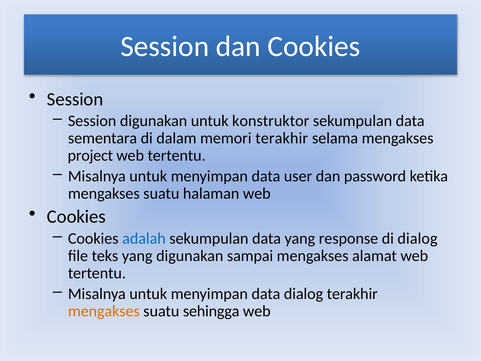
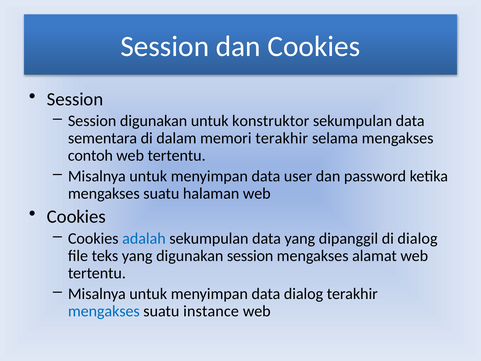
project: project -> contoh
response: response -> dipanggil
digunakan sampai: sampai -> session
mengakses at (104, 311) colour: orange -> blue
sehingga: sehingga -> instance
